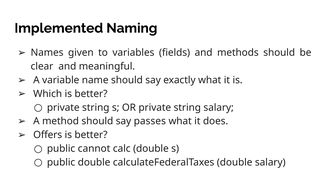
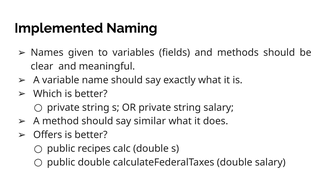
passes: passes -> similar
cannot: cannot -> recipes
